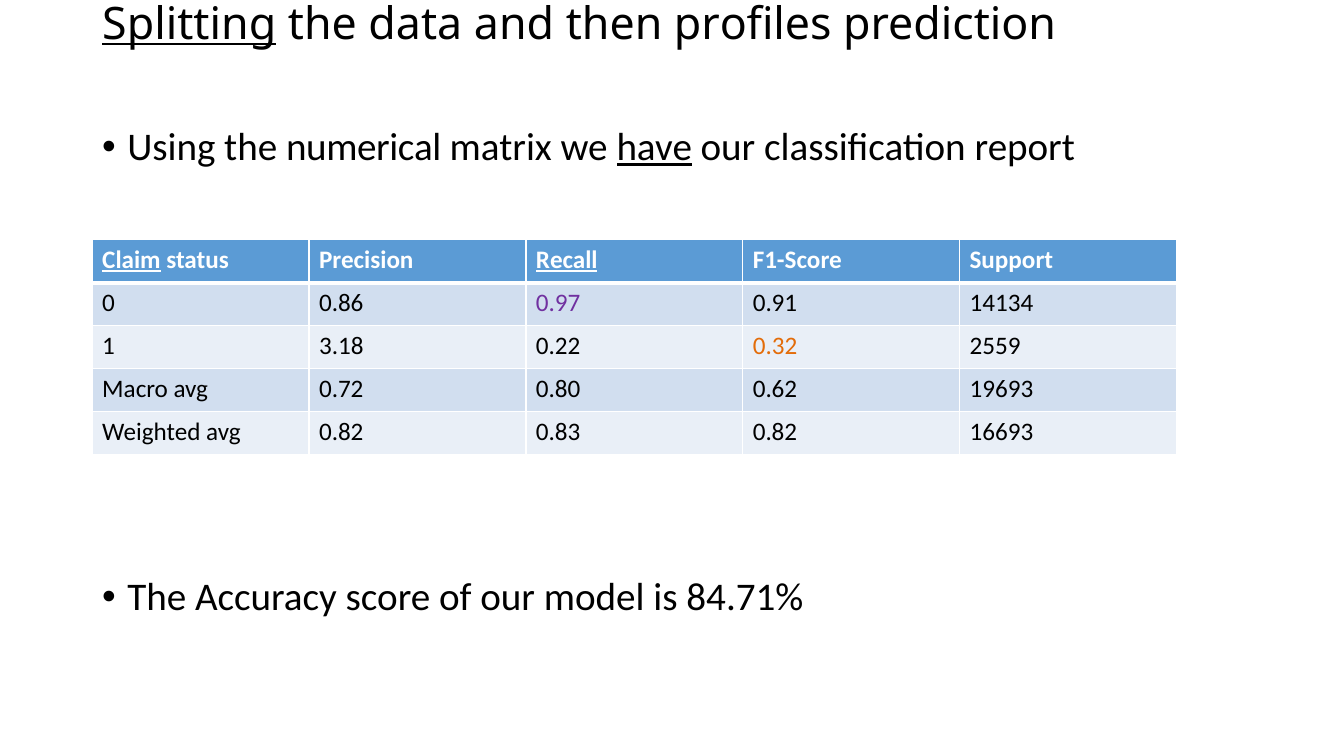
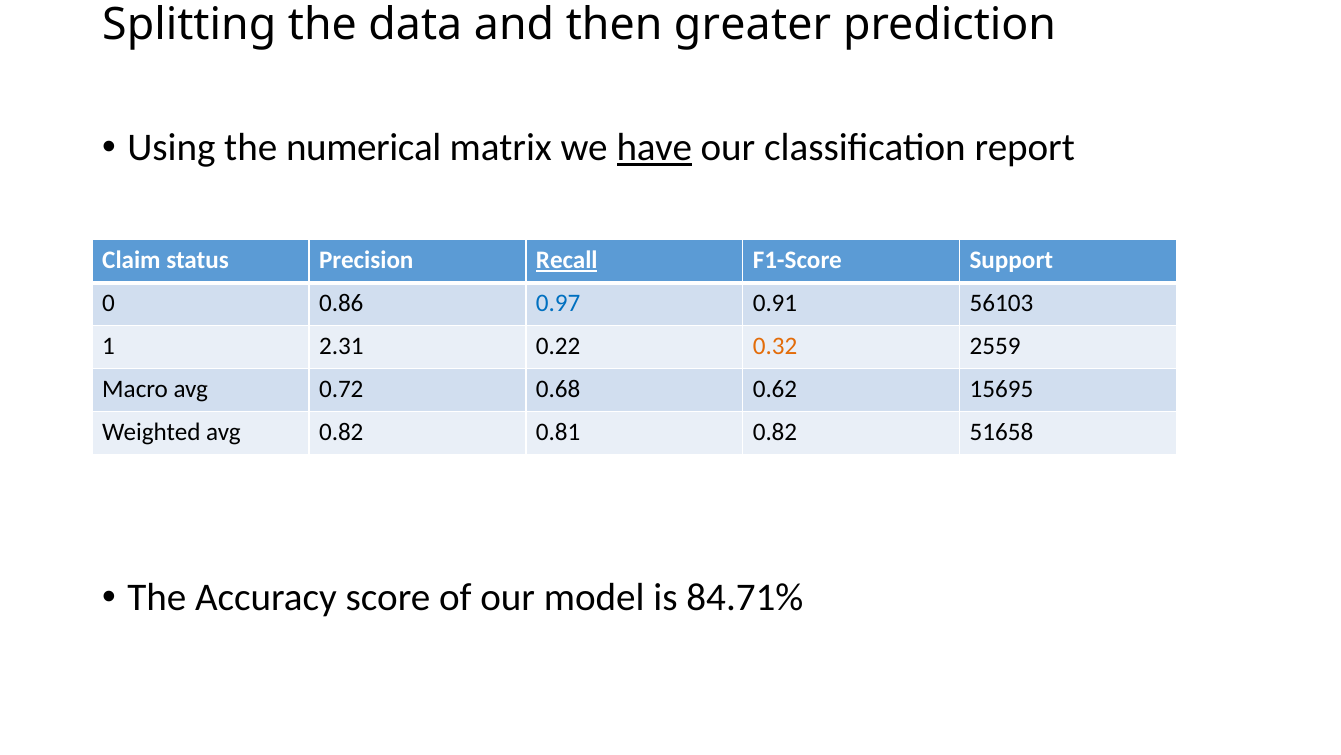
Splitting underline: present -> none
profiles: profiles -> greater
Claim underline: present -> none
0.97 colour: purple -> blue
14134: 14134 -> 56103
3.18: 3.18 -> 2.31
0.80: 0.80 -> 0.68
19693: 19693 -> 15695
0.83: 0.83 -> 0.81
16693: 16693 -> 51658
